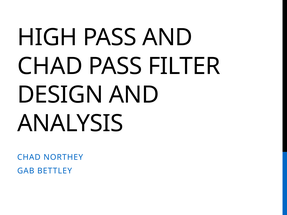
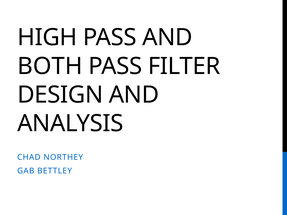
CHAD at (50, 66): CHAD -> BOTH
